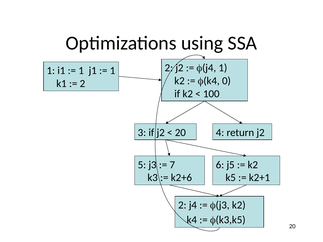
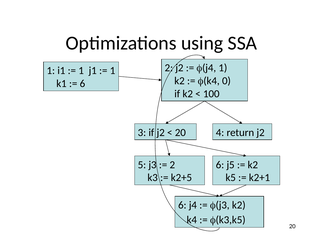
2 at (82, 84): 2 -> 6
7 at (172, 165): 7 -> 2
k2+6: k2+6 -> k2+5
2 at (182, 205): 2 -> 6
